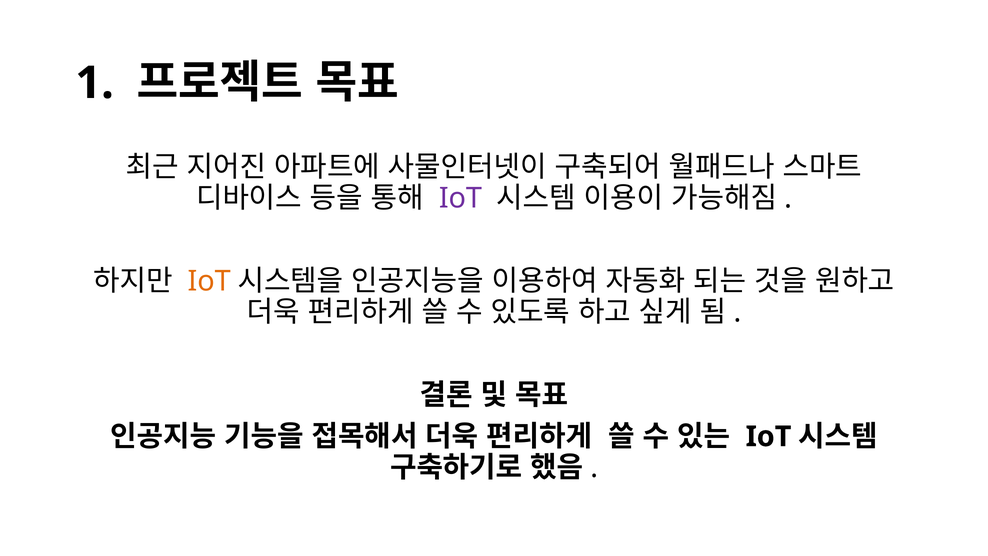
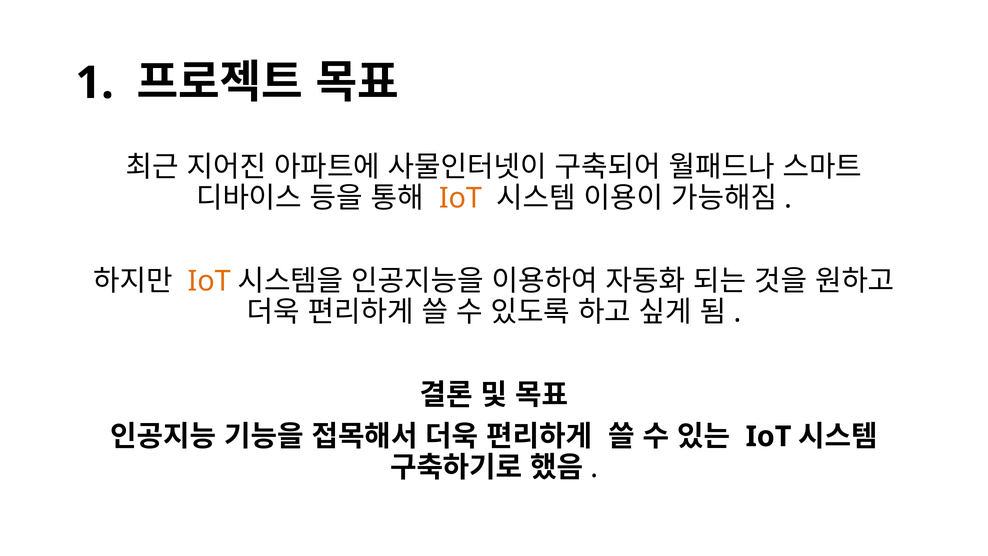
IoT at (460, 198) colour: purple -> orange
